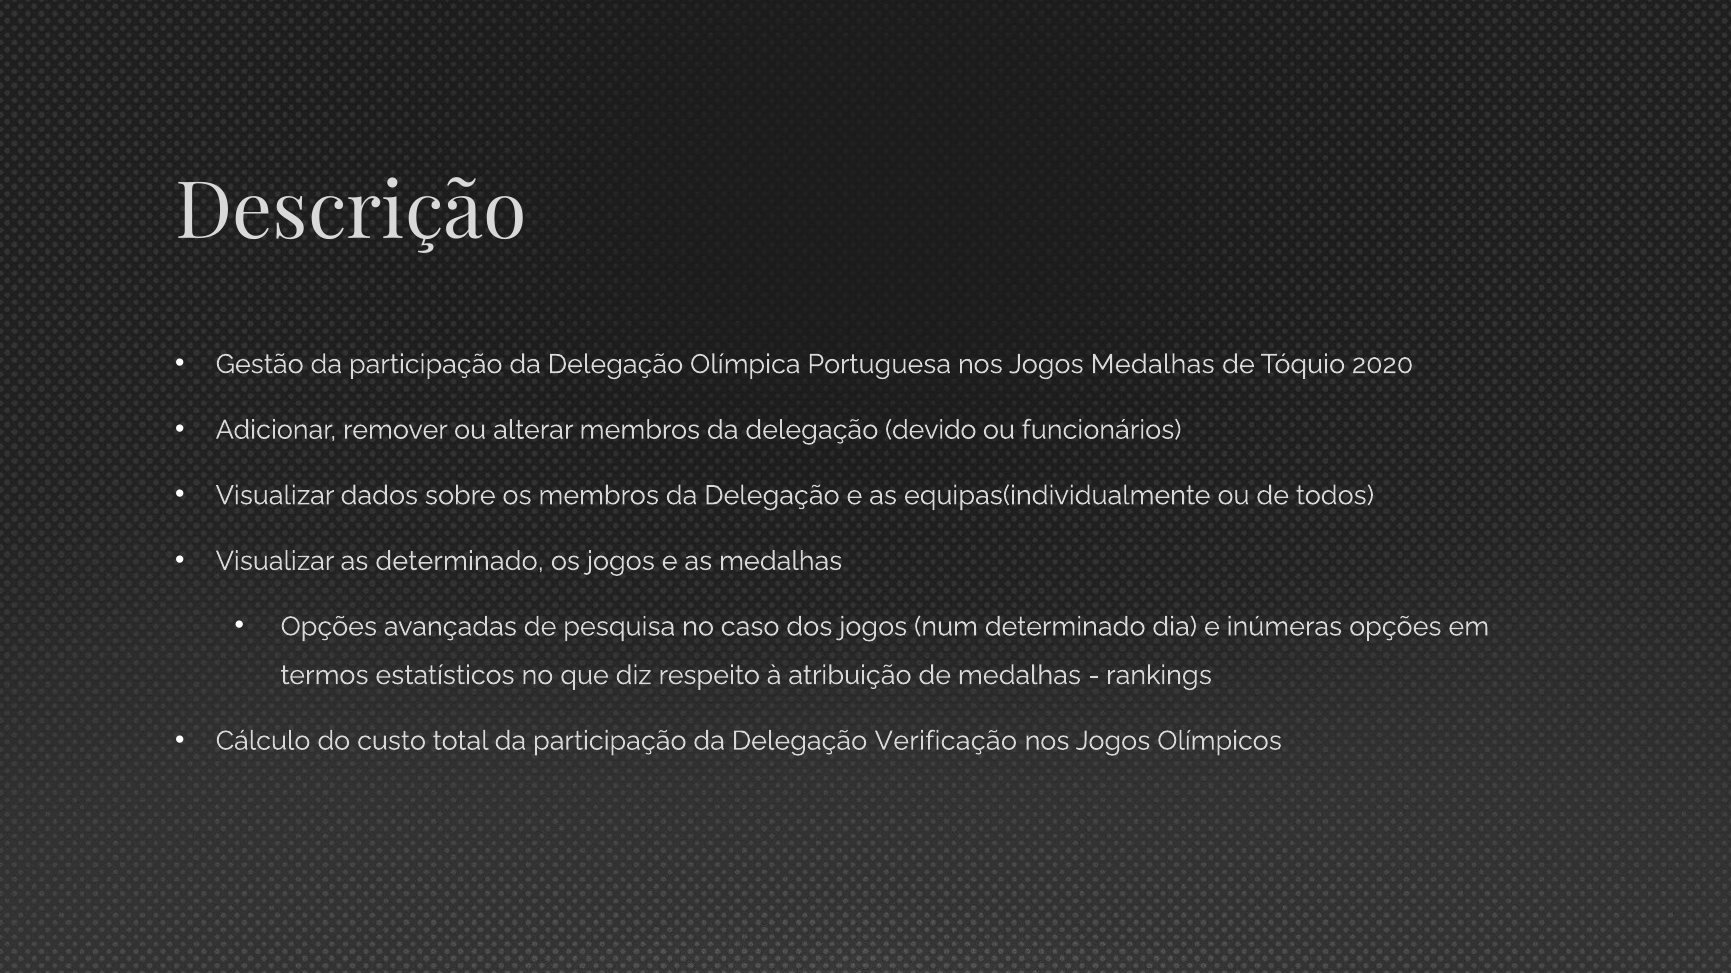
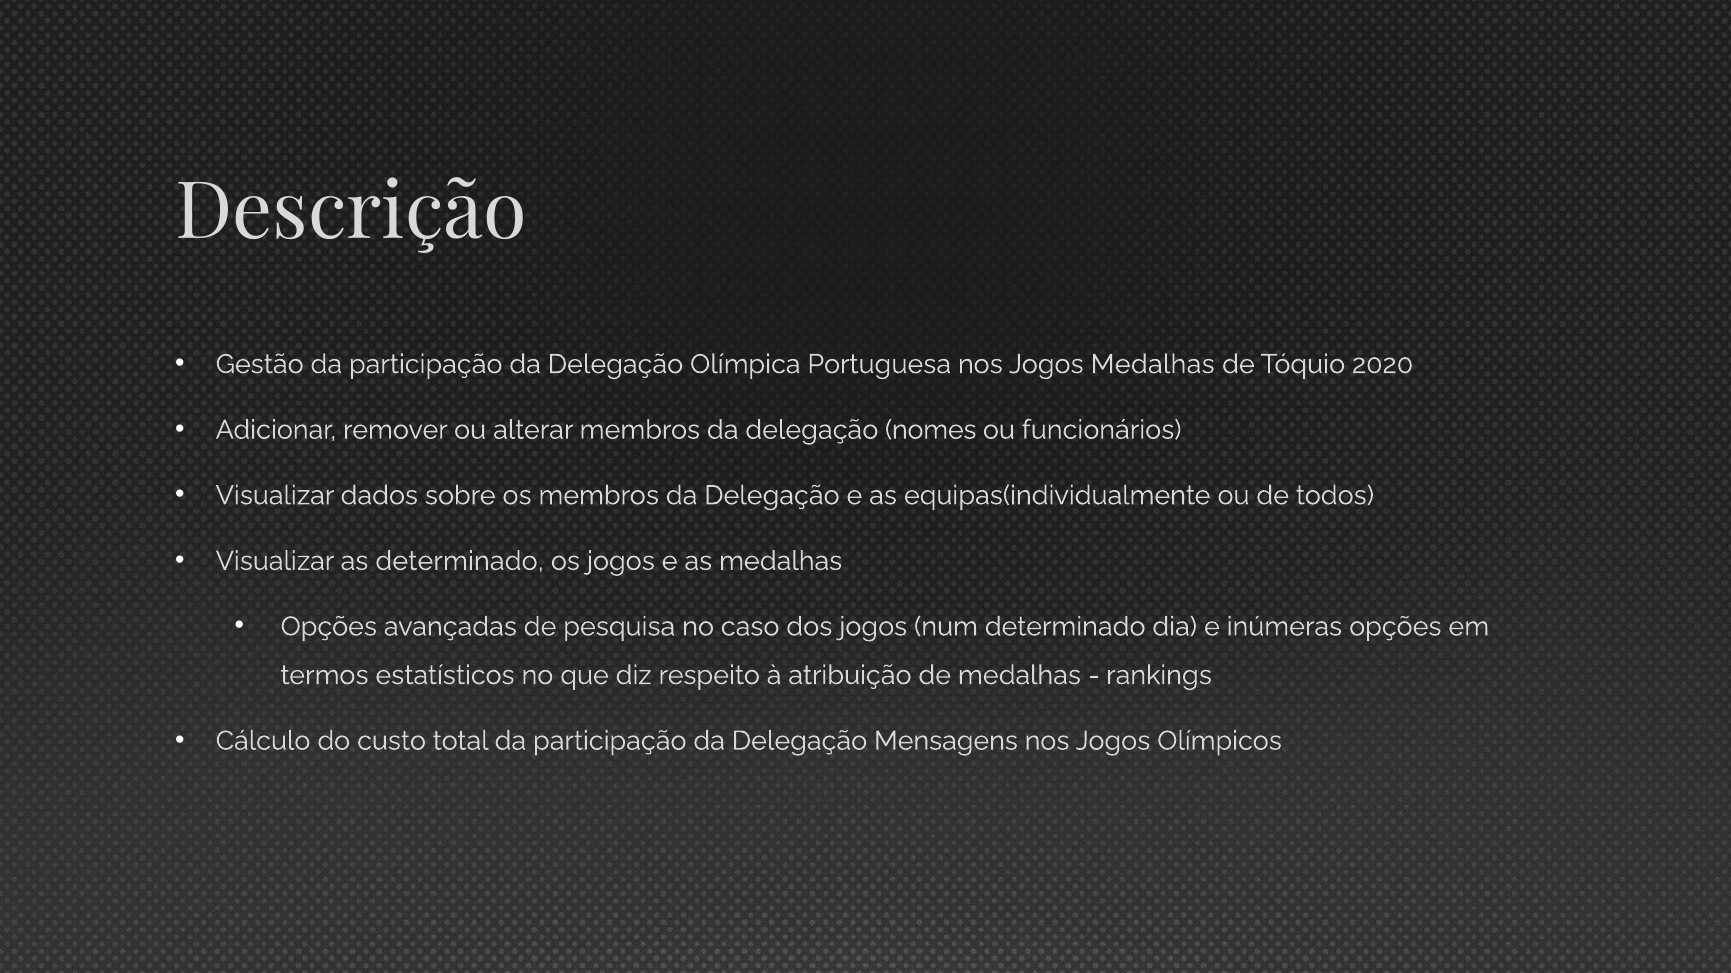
devido: devido -> nomes
Verificação: Verificação -> Mensagens
